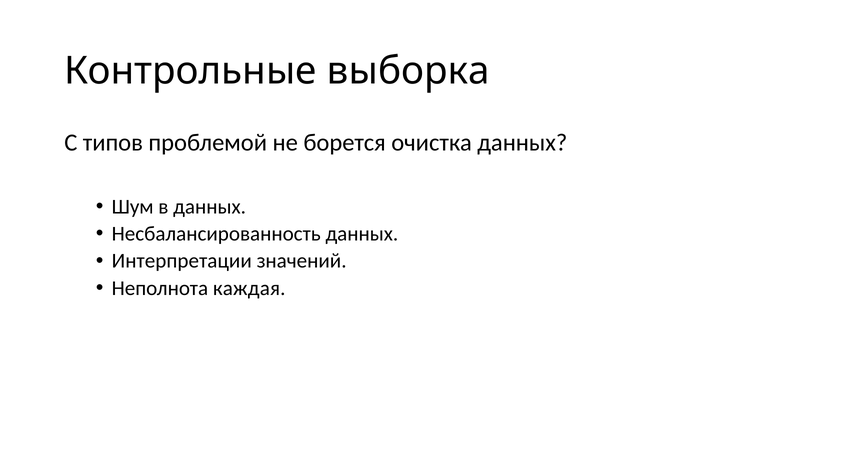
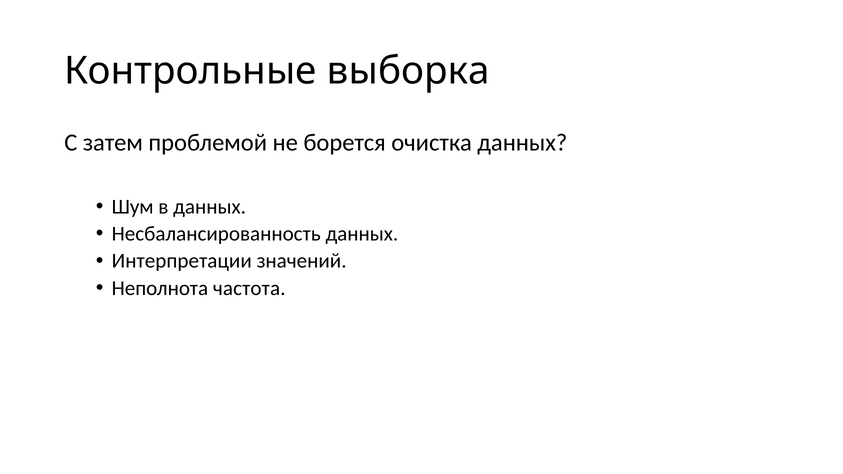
типов: типов -> затем
каждая: каждая -> частота
